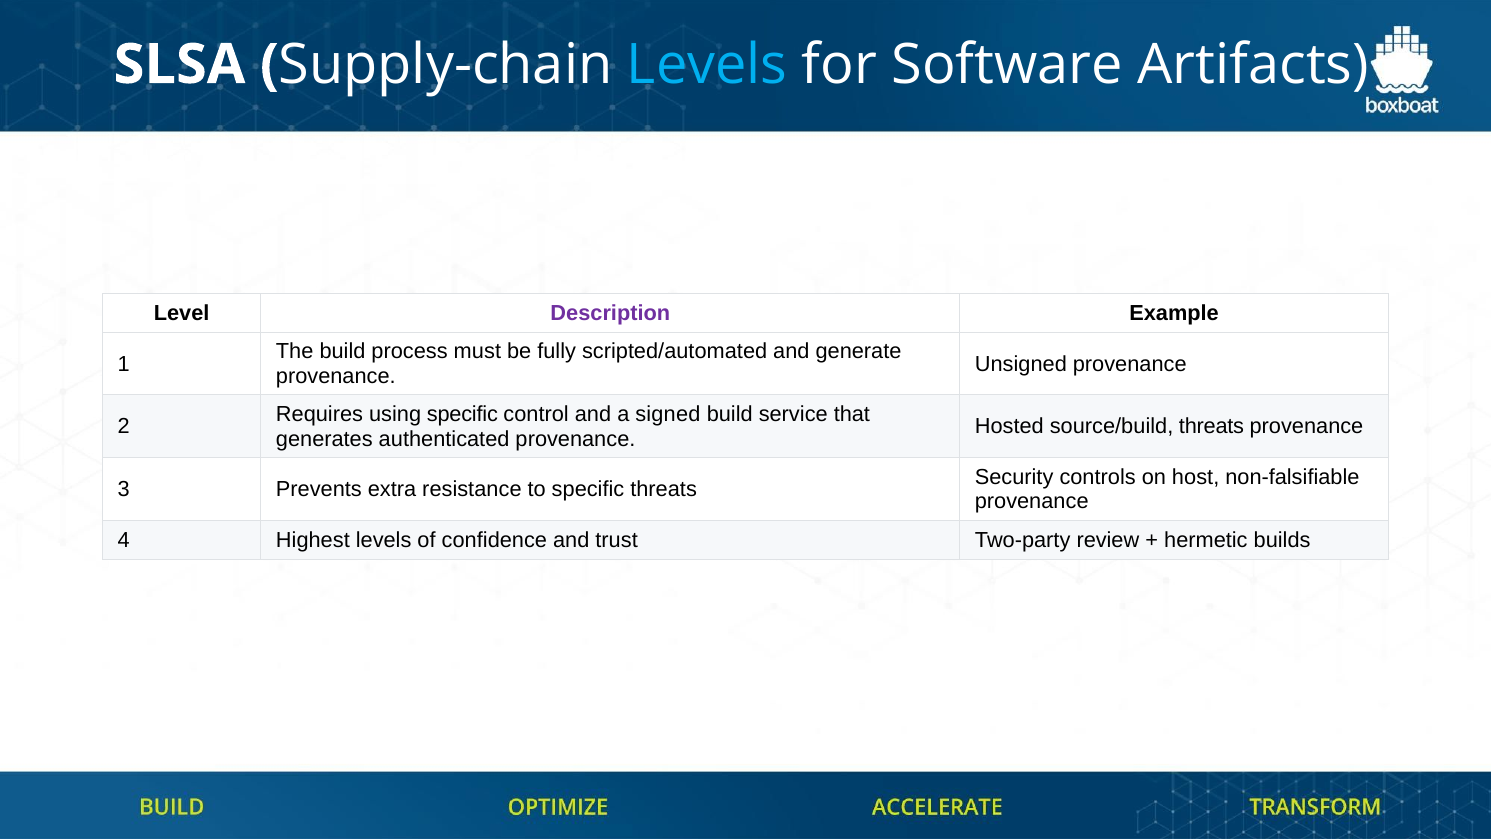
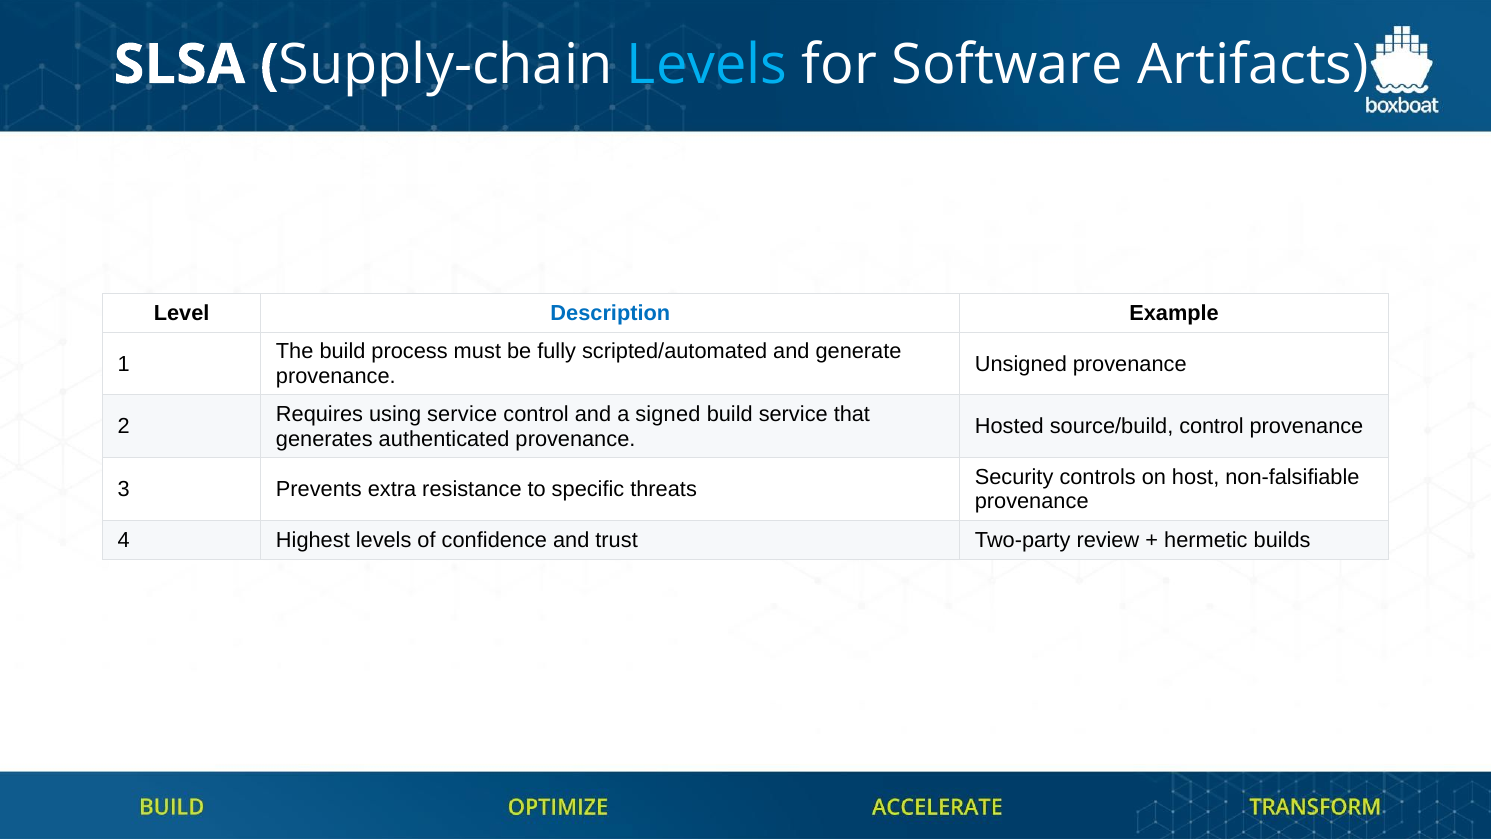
Description colour: purple -> blue
using specific: specific -> service
source/build threats: threats -> control
